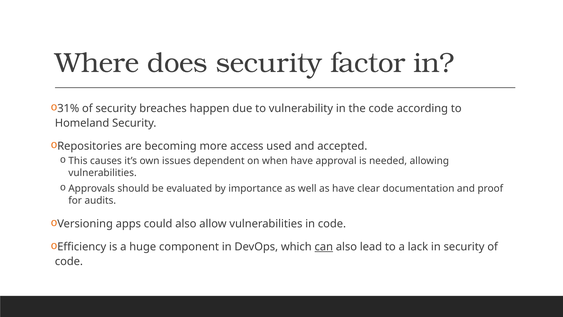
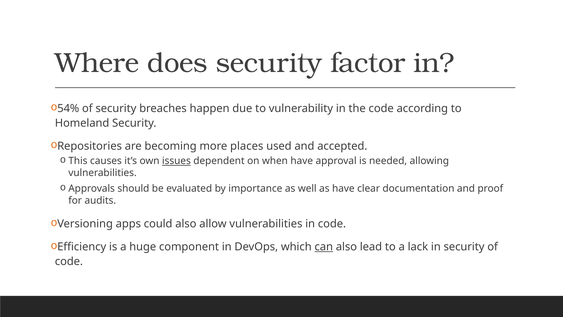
31%: 31% -> 54%
access: access -> places
issues underline: none -> present
